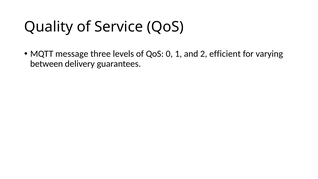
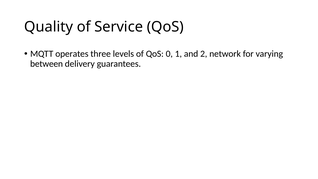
message: message -> operates
efficient: efficient -> network
